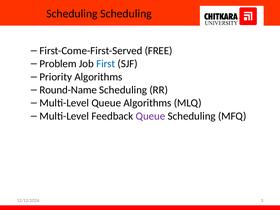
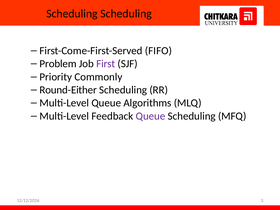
FREE: FREE -> FIFO
First colour: blue -> purple
Priority Algorithms: Algorithms -> Commonly
Round-Name: Round-Name -> Round-Either
